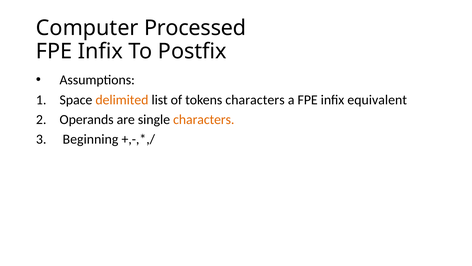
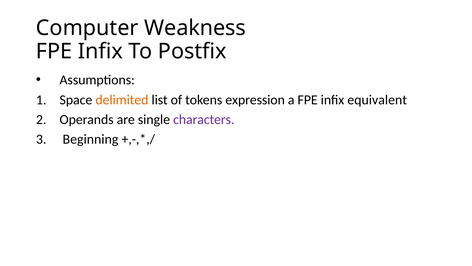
Processed: Processed -> Weakness
tokens characters: characters -> expression
characters at (204, 119) colour: orange -> purple
